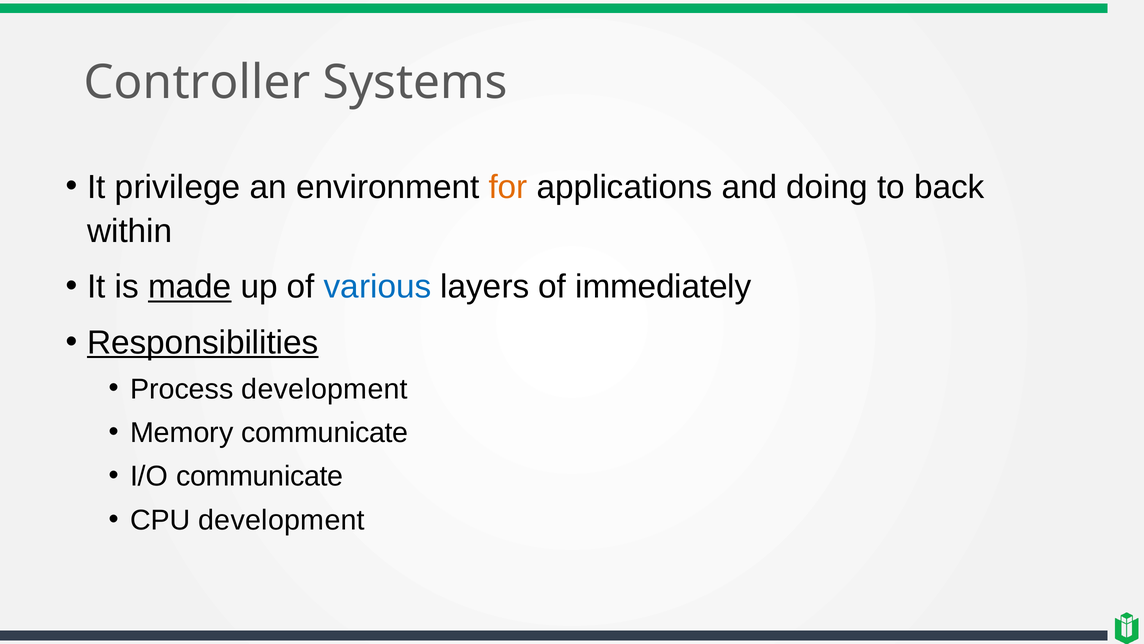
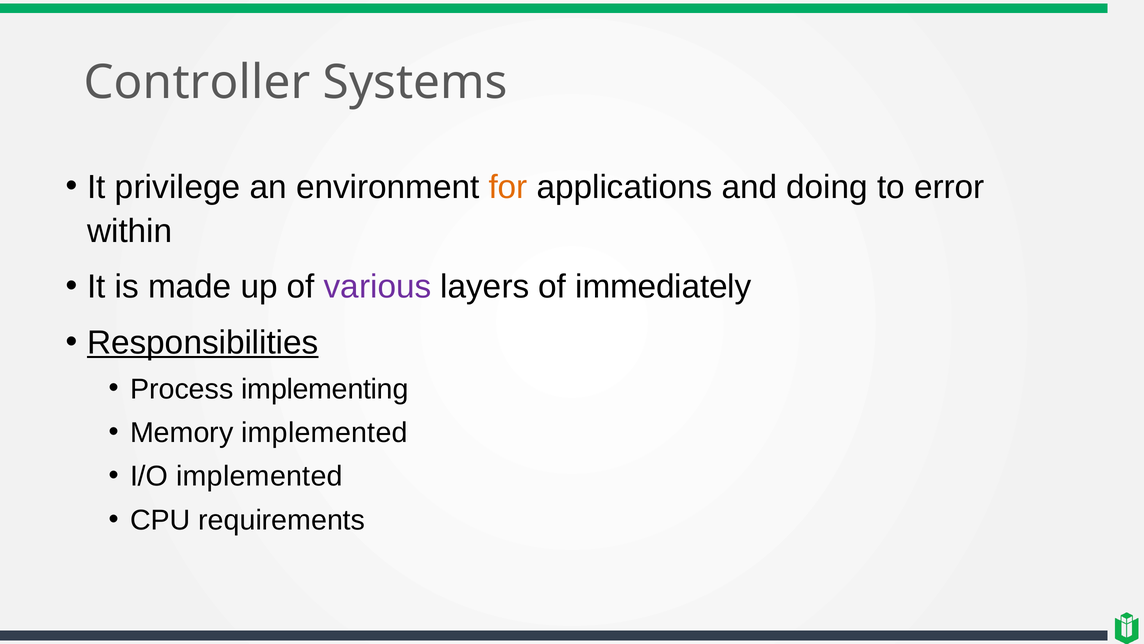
back: back -> error
made underline: present -> none
various colour: blue -> purple
Process development: development -> implementing
Memory communicate: communicate -> implemented
I/O communicate: communicate -> implemented
CPU development: development -> requirements
